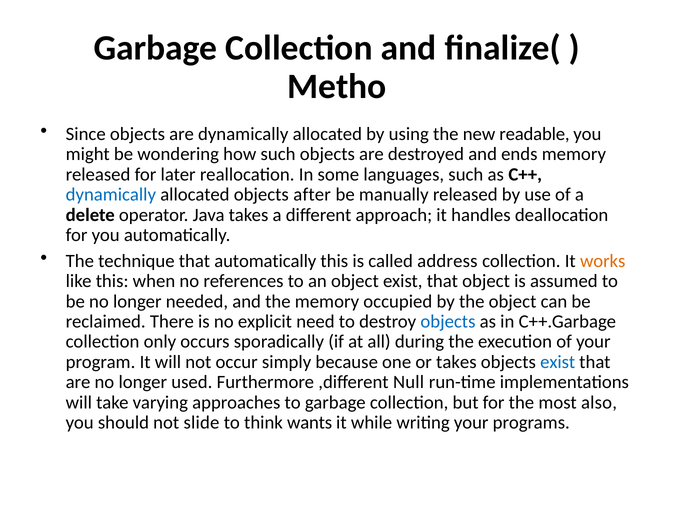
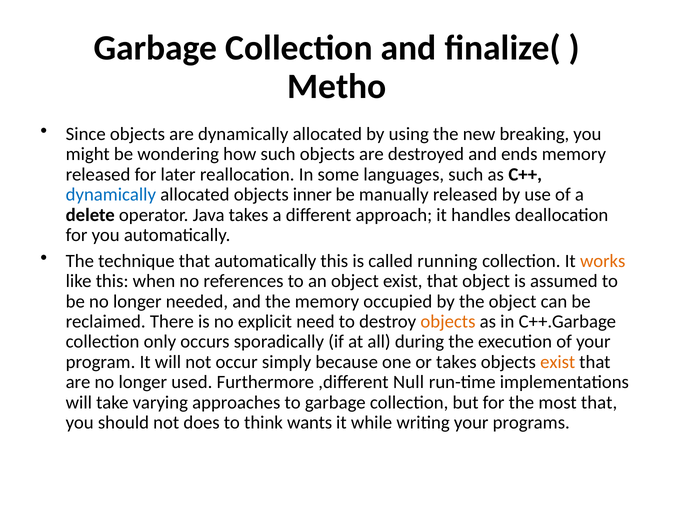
readable: readable -> breaking
after: after -> inner
address: address -> running
objects at (448, 321) colour: blue -> orange
exist at (558, 362) colour: blue -> orange
most also: also -> that
slide: slide -> does
